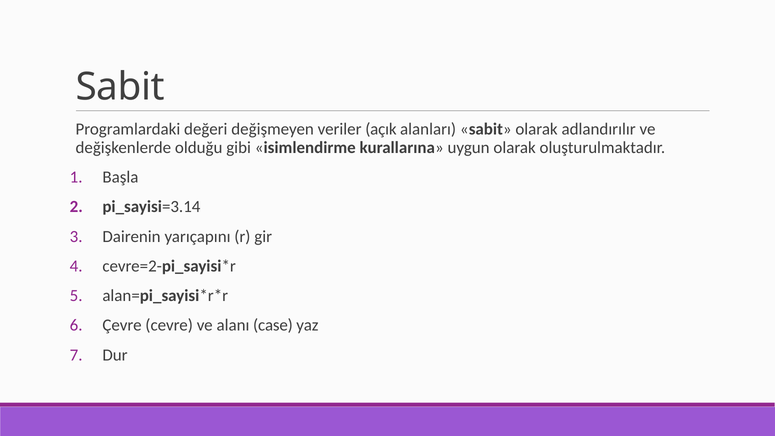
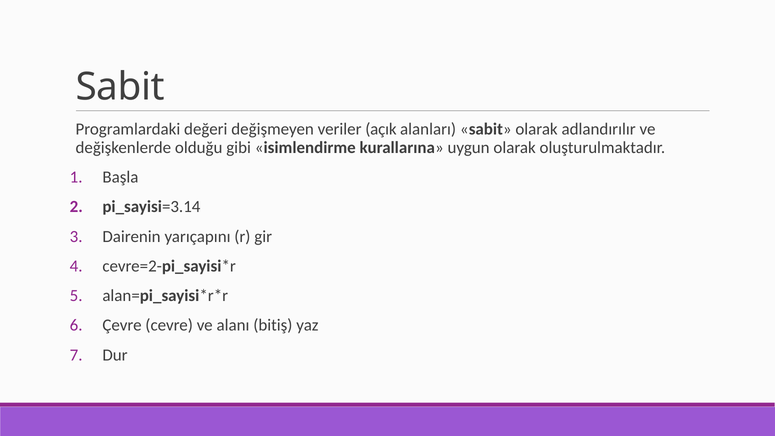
case: case -> bitiş
